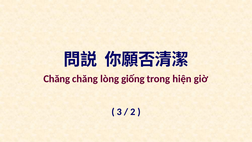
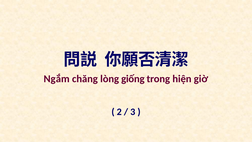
Chăng at (57, 79): Chăng -> Ngắm
3: 3 -> 2
2: 2 -> 3
